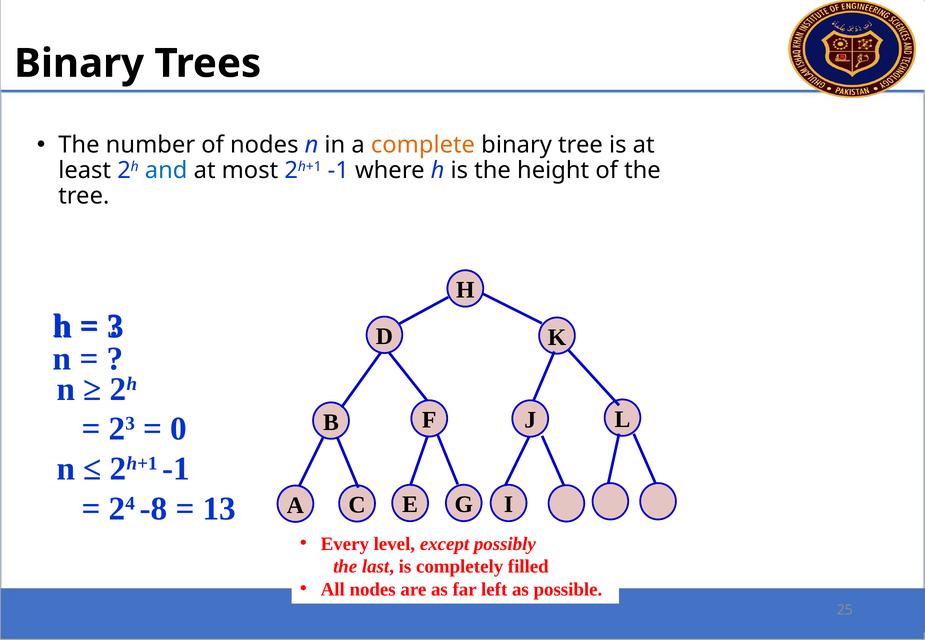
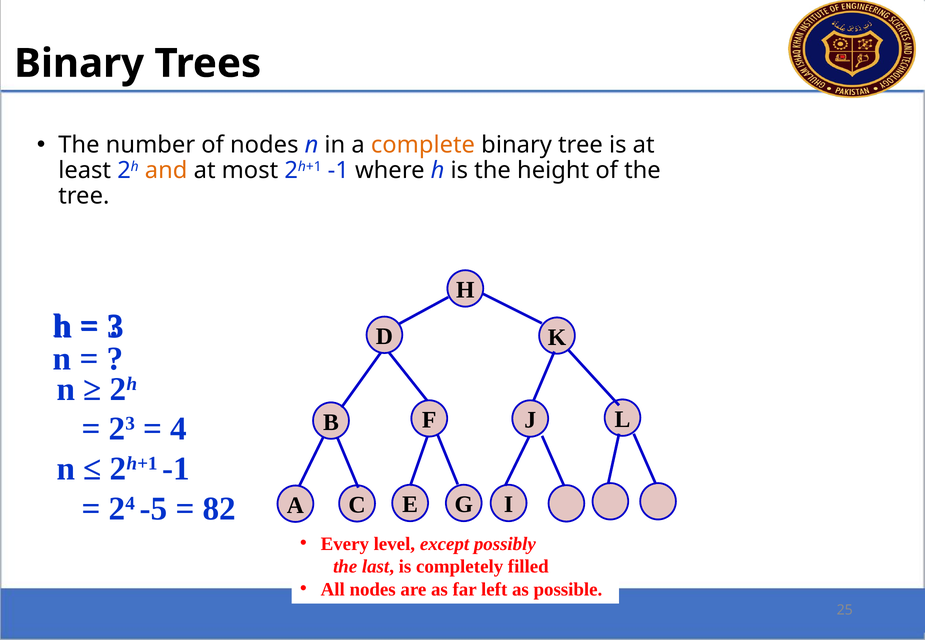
and colour: blue -> orange
0: 0 -> 4
-8: -8 -> -5
13: 13 -> 82
